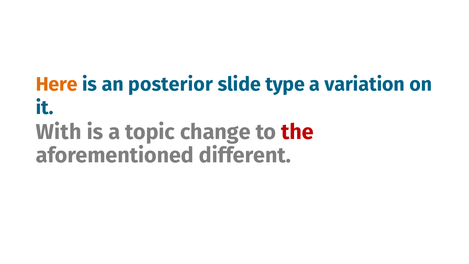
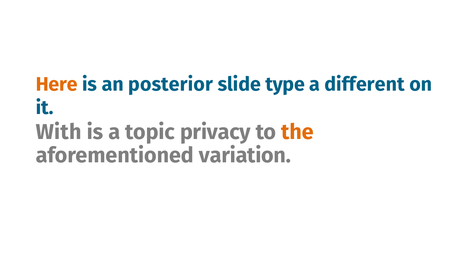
variation: variation -> different
change: change -> privacy
the colour: red -> orange
different: different -> variation
